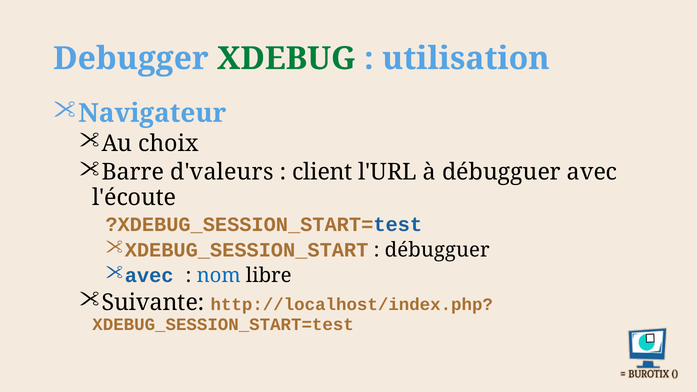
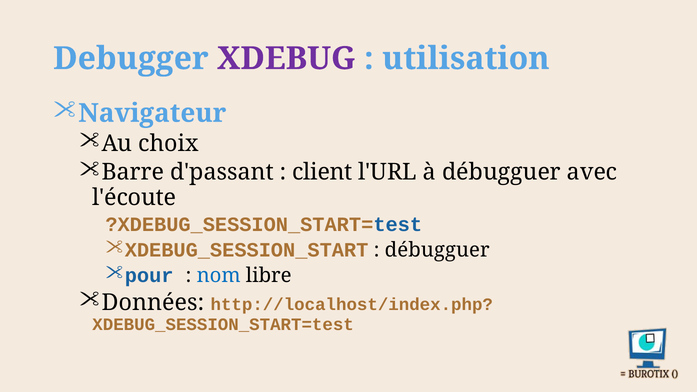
XDEBUG colour: green -> purple
d'valeurs: d'valeurs -> d'passant
avec at (149, 276): avec -> pour
Suivante: Suivante -> Données
